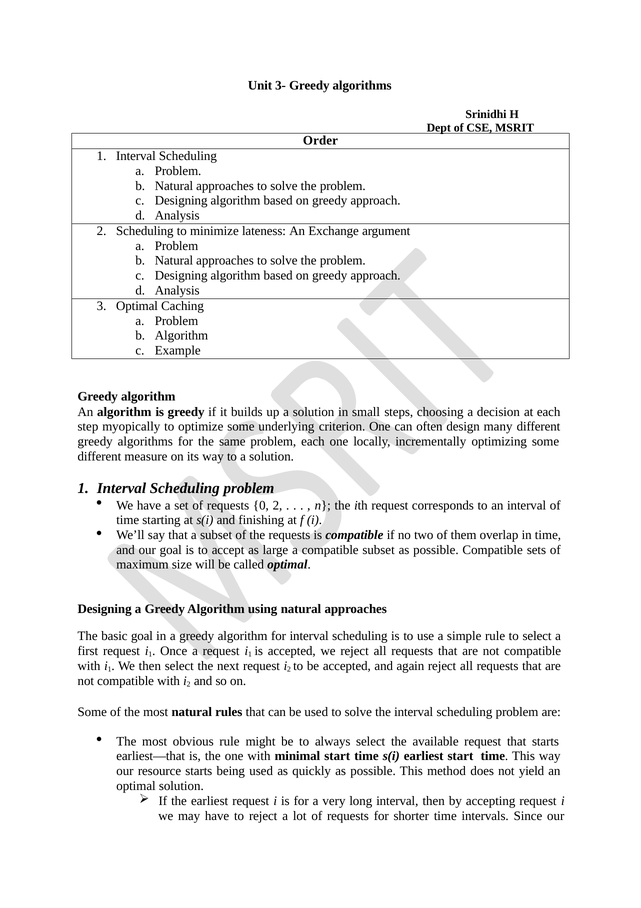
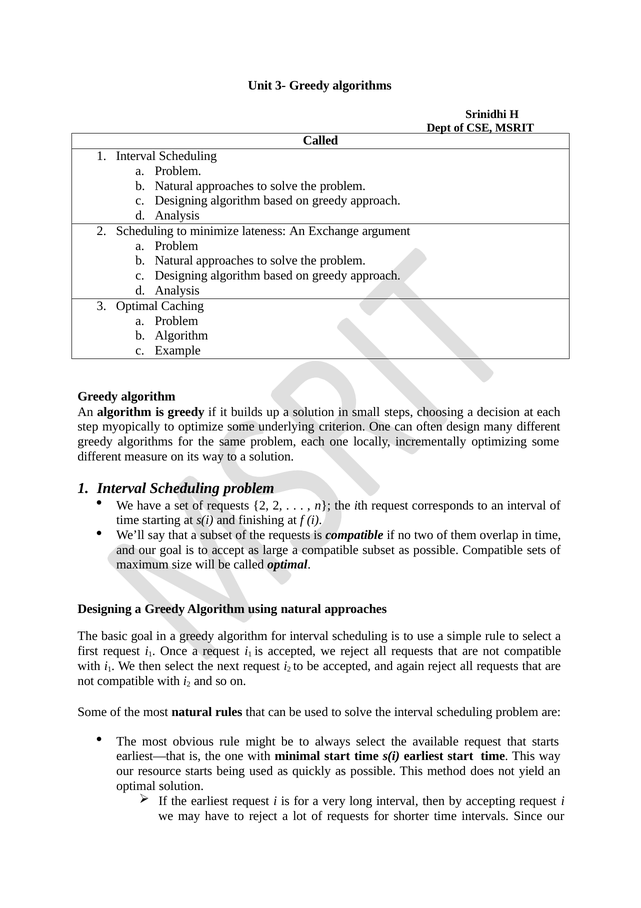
Order at (320, 141): Order -> Called
requests 0: 0 -> 2
